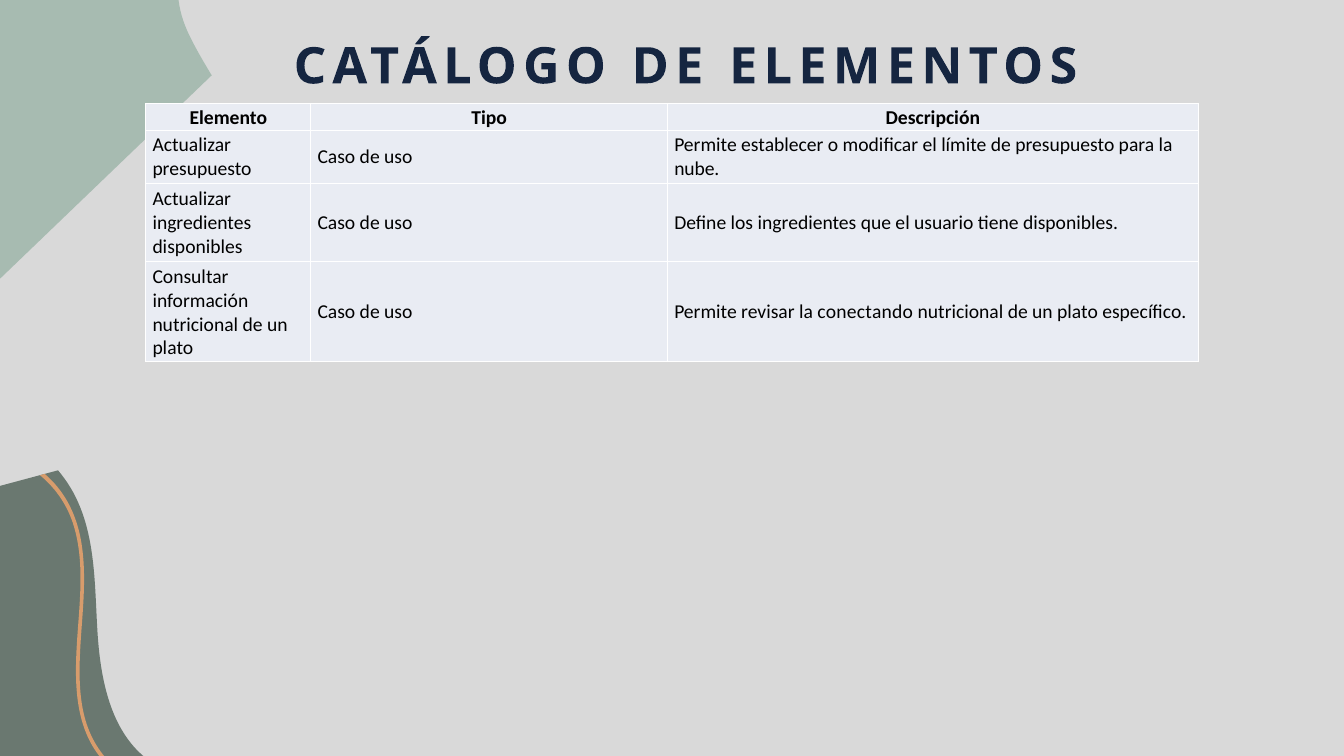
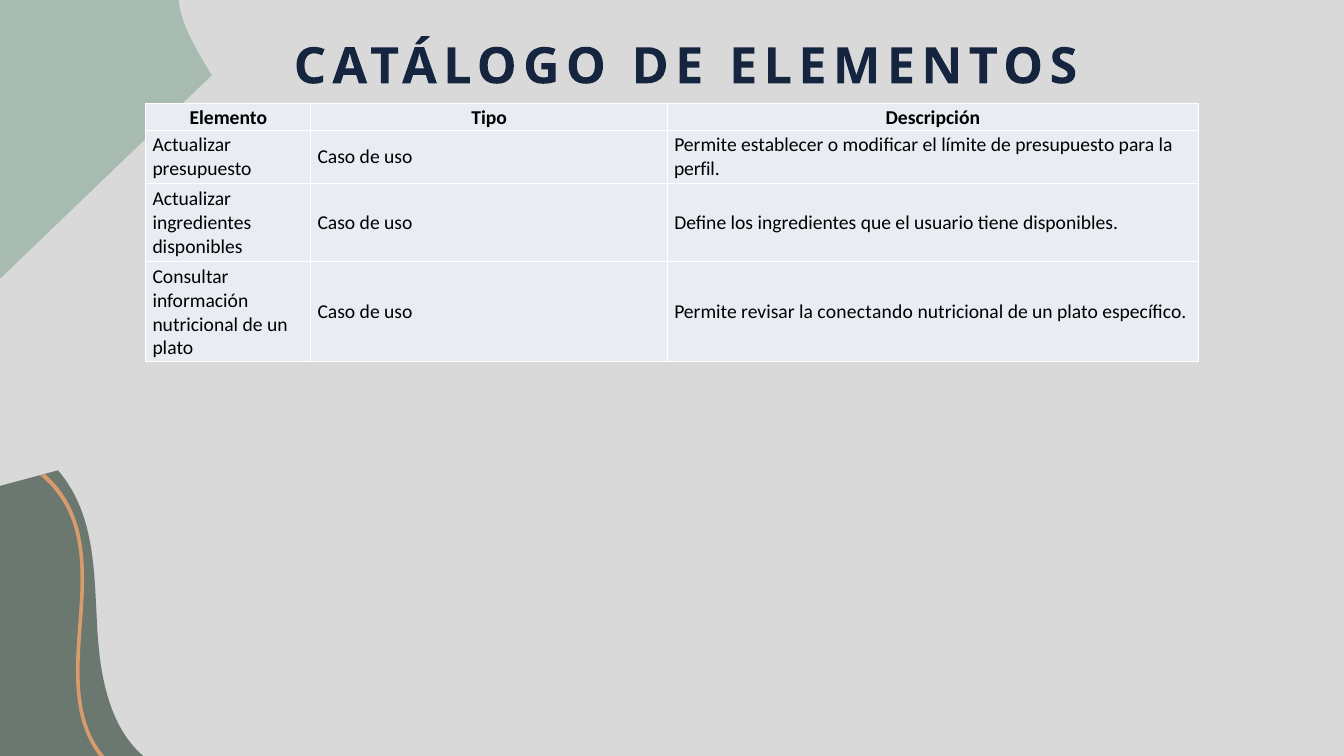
nube: nube -> perfil
